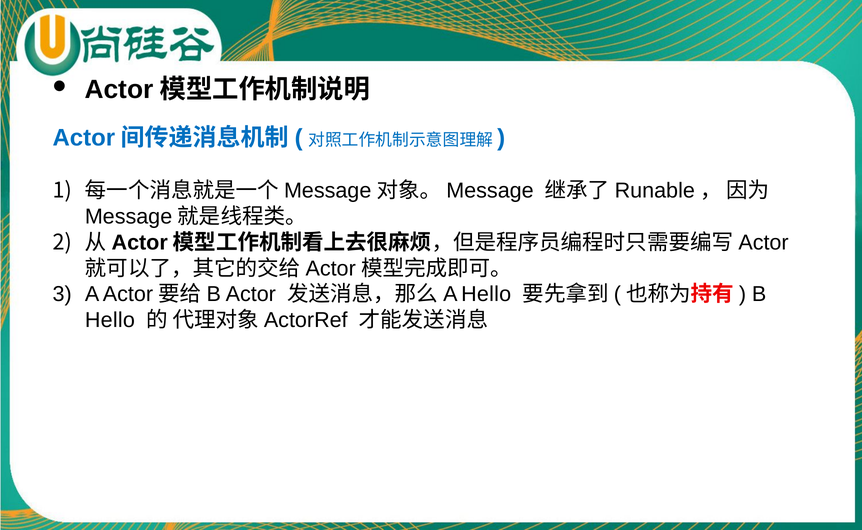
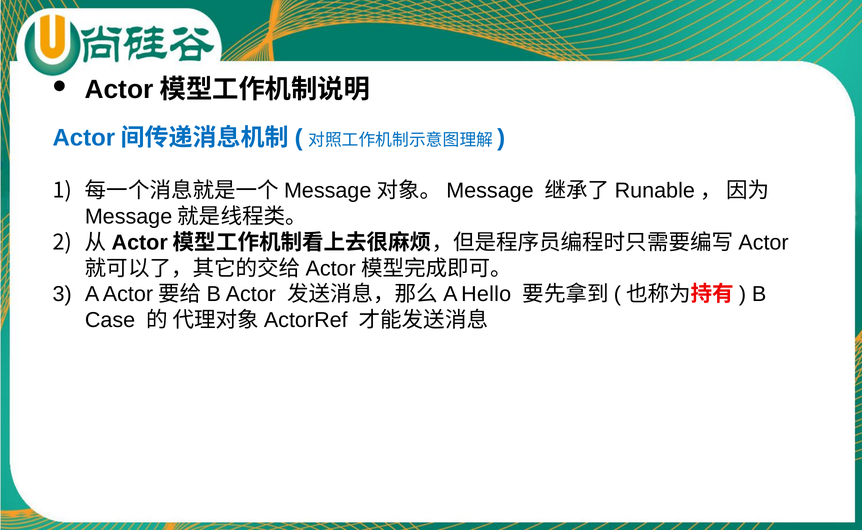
Hello at (110, 320): Hello -> Case
